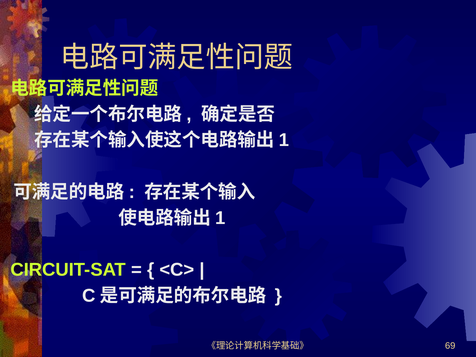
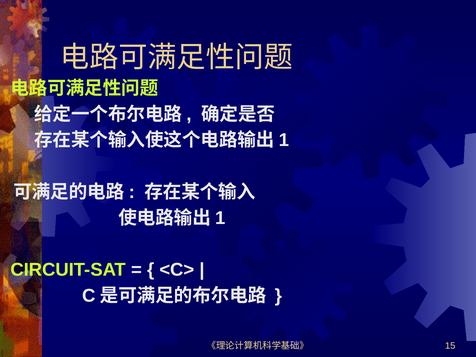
69: 69 -> 15
